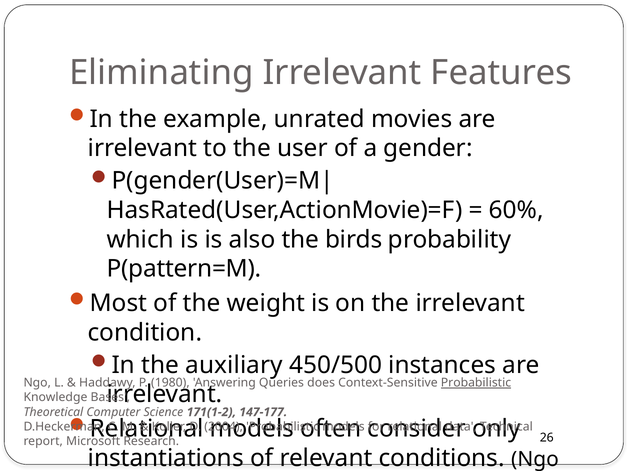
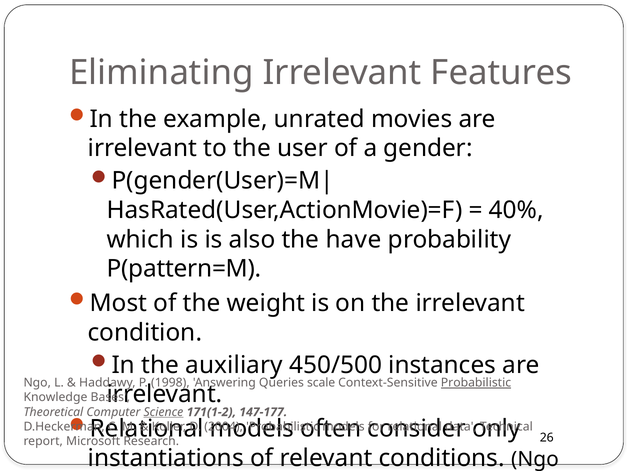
60%: 60% -> 40%
birds: birds -> have
1980: 1980 -> 1998
does: does -> scale
Science underline: none -> present
